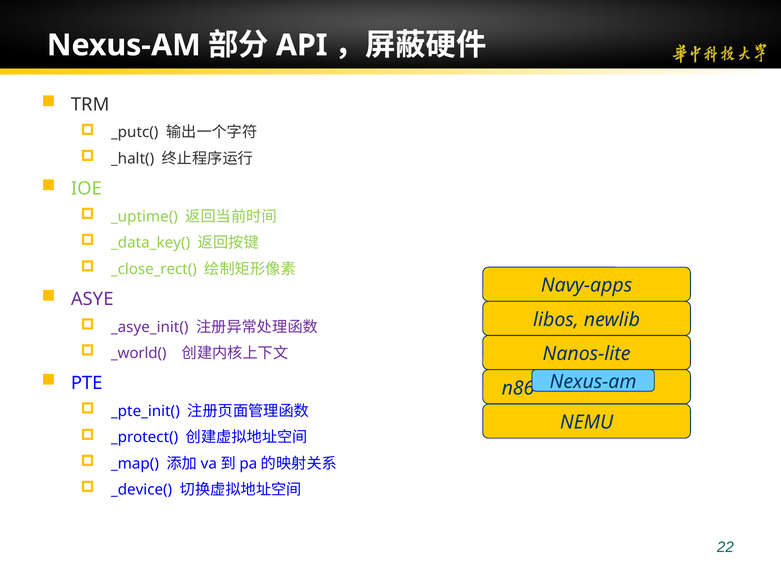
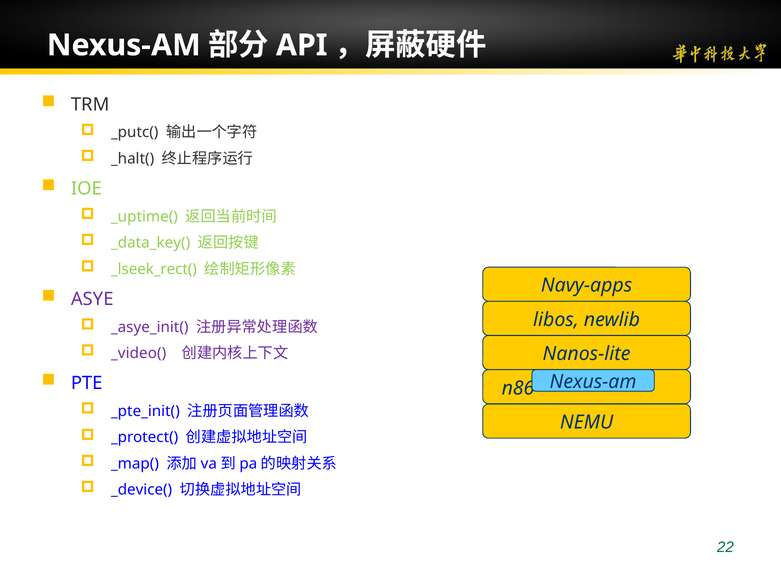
_close_rect(: _close_rect( -> _lseek_rect(
_world(: _world( -> _video(
